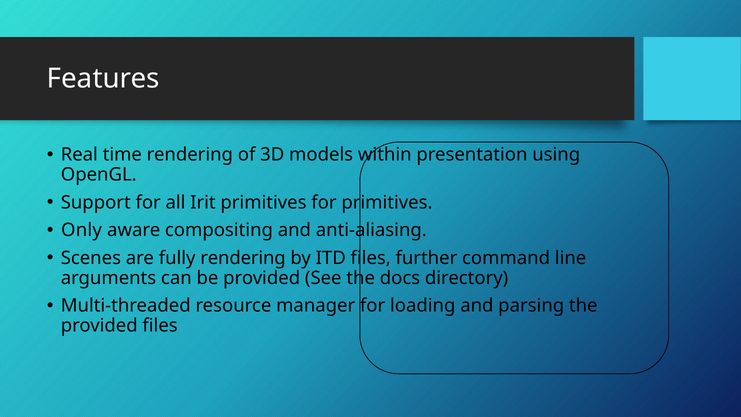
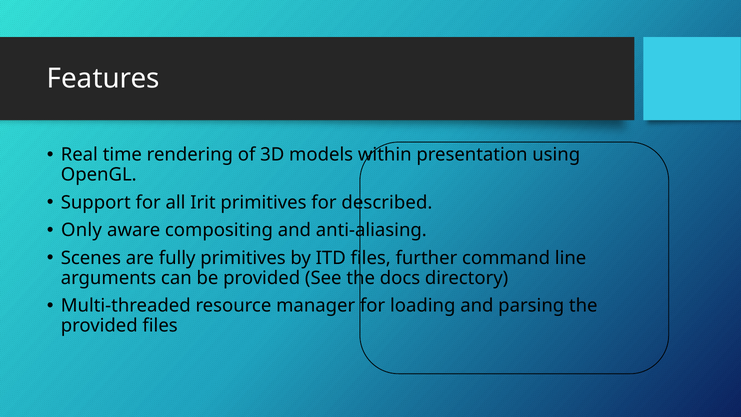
for primitives: primitives -> described
fully rendering: rendering -> primitives
